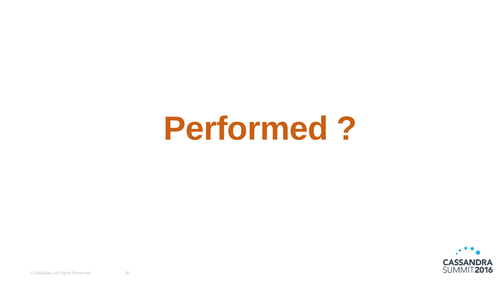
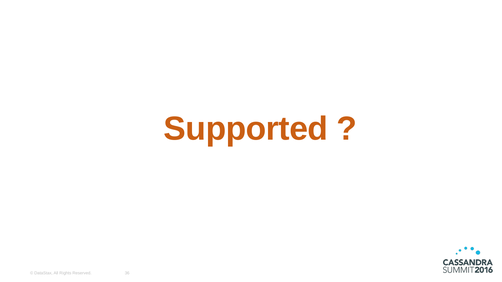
Performed: Performed -> Supported
